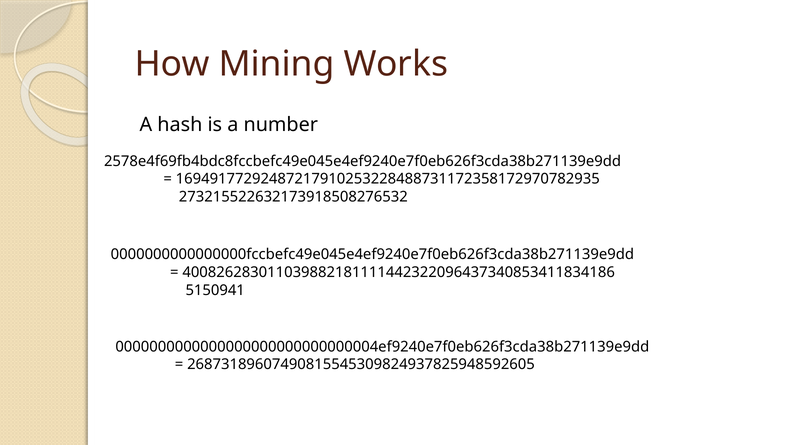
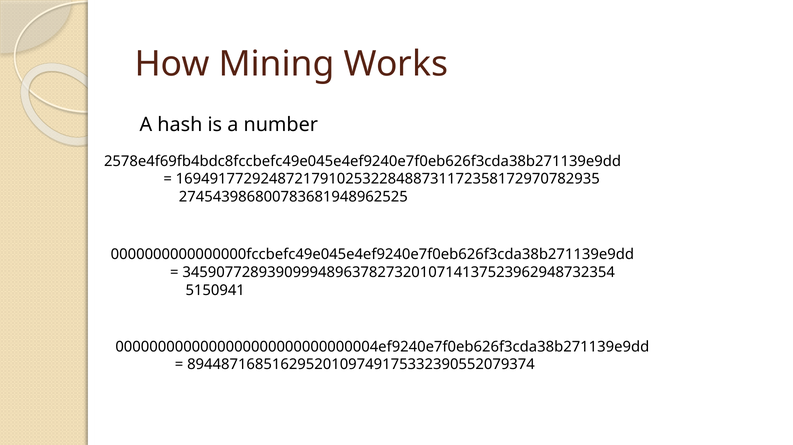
273215522632173918508276532: 273215522632173918508276532 -> 274543986800783681948962525
400826283011039882181111442322096437340853411834186: 400826283011039882181111442322096437340853411834186 -> 345907728939099948963782732010714137523962948732354
26873189607490815545309824937825948592605: 26873189607490815545309824937825948592605 -> 89448716851629520109749175332390552079374
